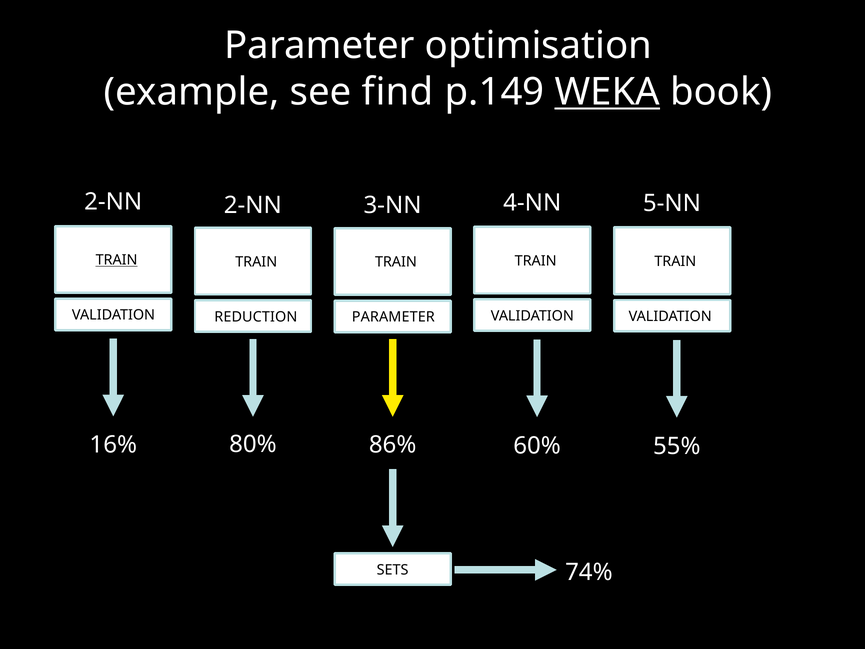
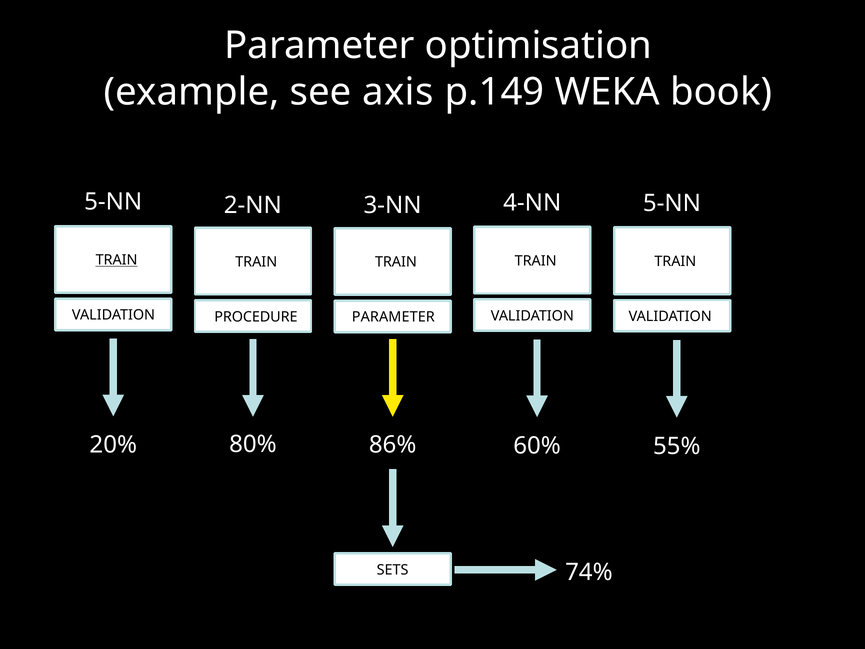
find: find -> axis
WEKA underline: present -> none
2-NN at (113, 202): 2-NN -> 5-NN
REDUCTION: REDUCTION -> PROCEDURE
16%: 16% -> 20%
